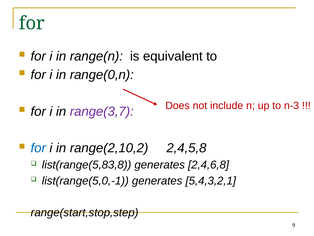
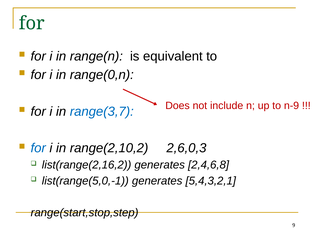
n-3: n-3 -> n-9
range(3,7 colour: purple -> blue
2,4,5,8: 2,4,5,8 -> 2,6,0,3
list(range(5,83,8: list(range(5,83,8 -> list(range(2,16,2
